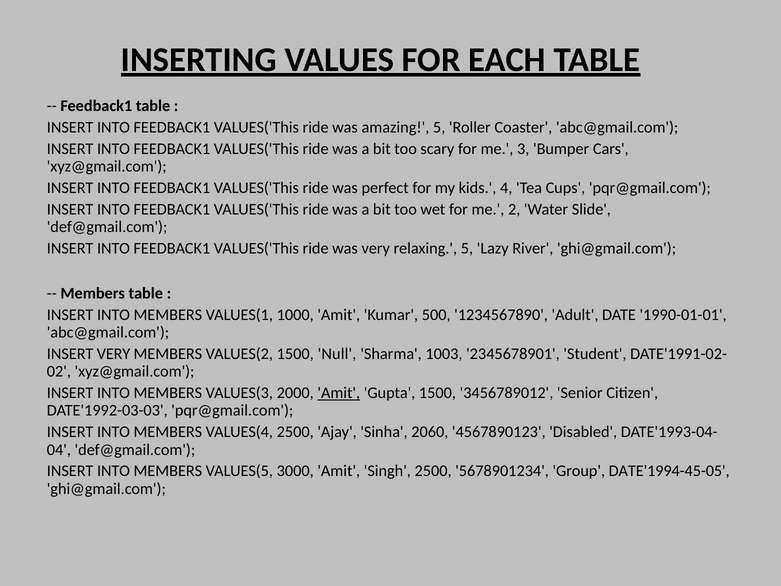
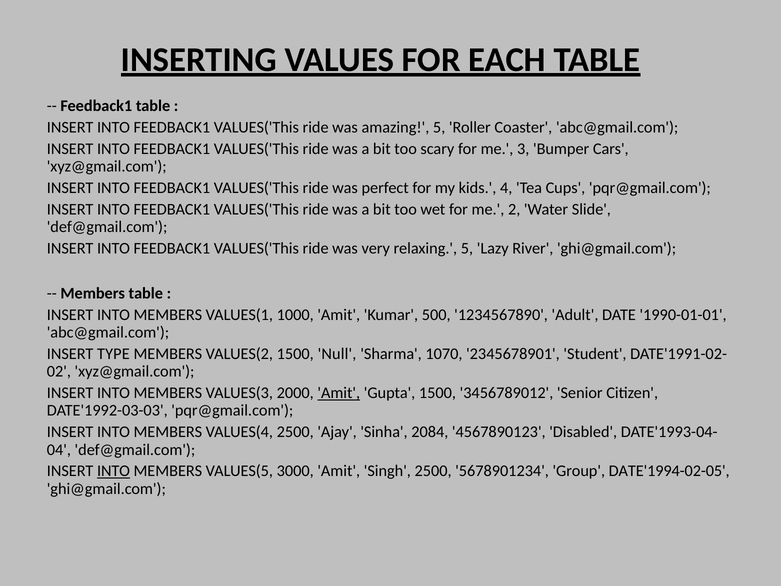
INSERT VERY: VERY -> TYPE
1003: 1003 -> 1070
2060: 2060 -> 2084
INTO at (114, 471) underline: none -> present
DATE'1994-45-05: DATE'1994-45-05 -> DATE'1994-02-05
